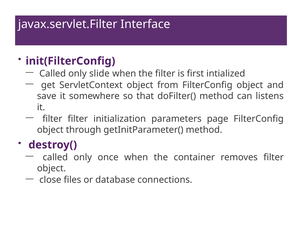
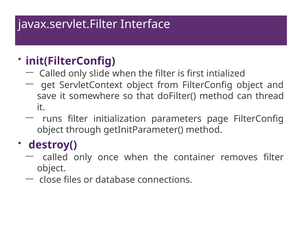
listens: listens -> thread
filter at (52, 119): filter -> runs
